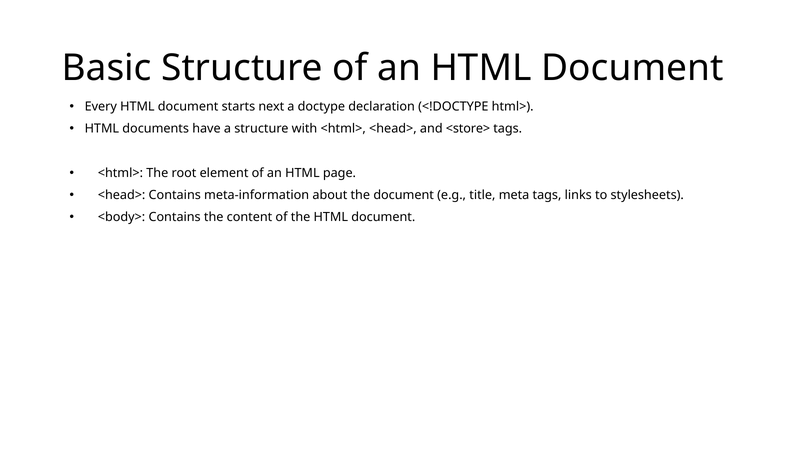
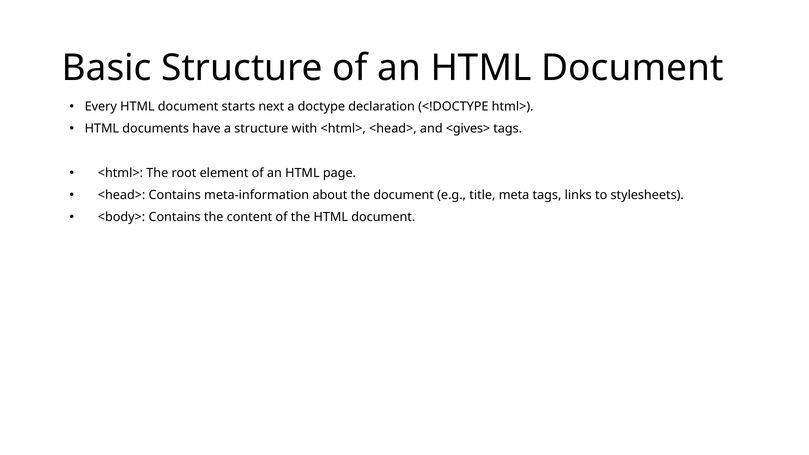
<store>: <store> -> <gives>
